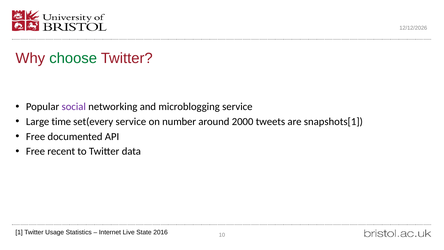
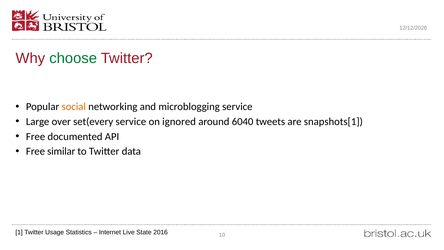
social colour: purple -> orange
time: time -> over
number: number -> ignored
2000: 2000 -> 6040
recent: recent -> similar
